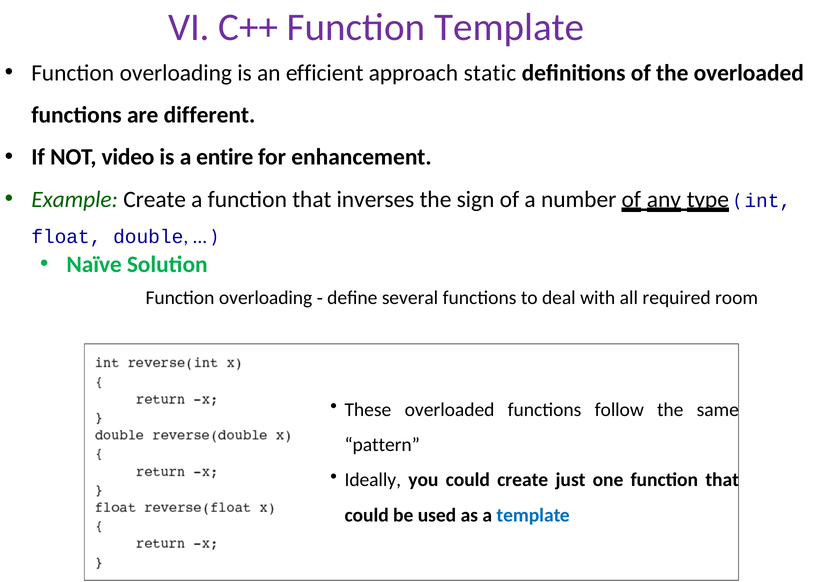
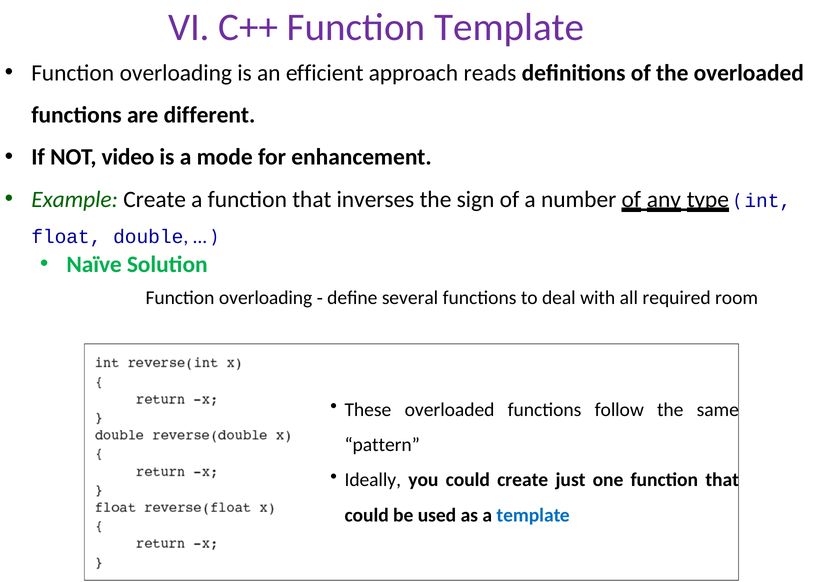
static: static -> reads
entire: entire -> mode
